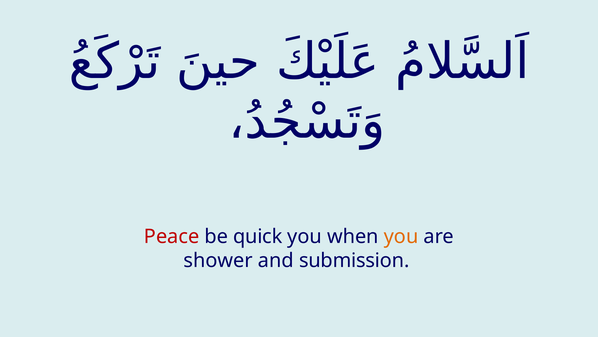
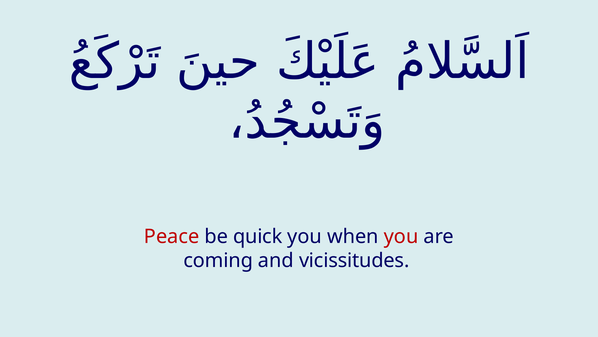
you at (401, 236) colour: orange -> red
shower: shower -> coming
submission: submission -> vicissitudes
